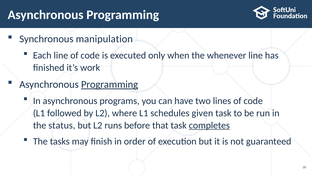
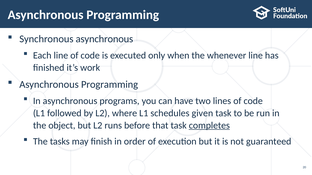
Synchronous manipulation: manipulation -> asynchronous
Programming at (110, 85) underline: present -> none
status: status -> object
